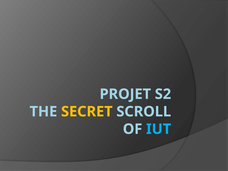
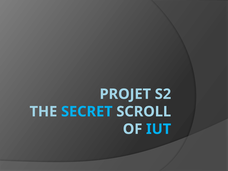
SECRET colour: yellow -> light blue
